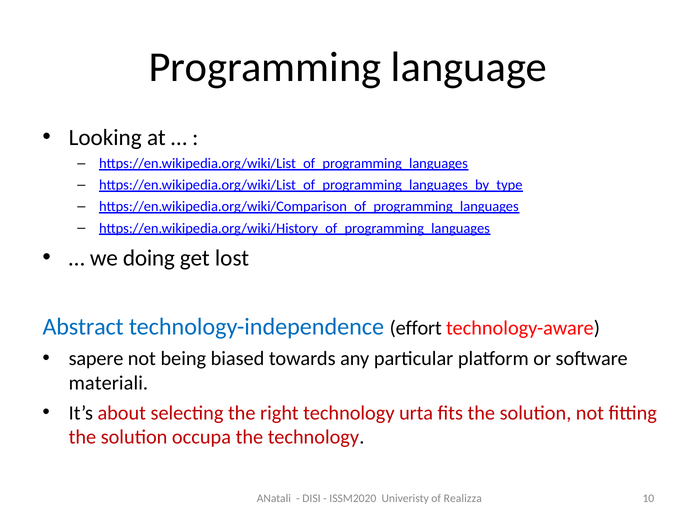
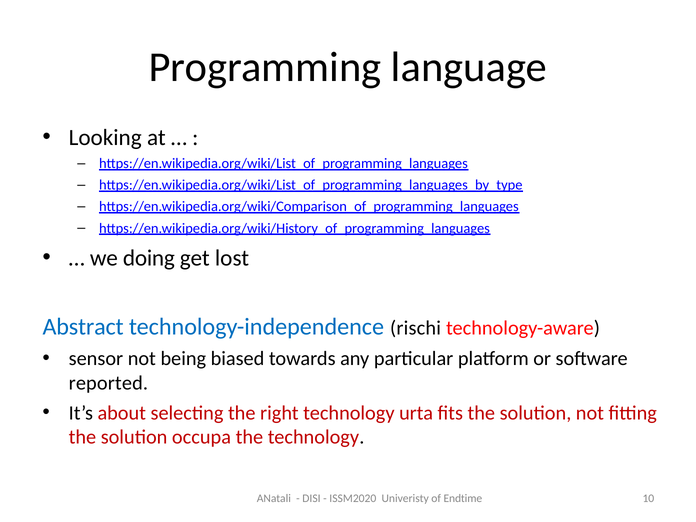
effort: effort -> rischi
sapere: sapere -> sensor
materiali: materiali -> reported
Realizza: Realizza -> Endtime
